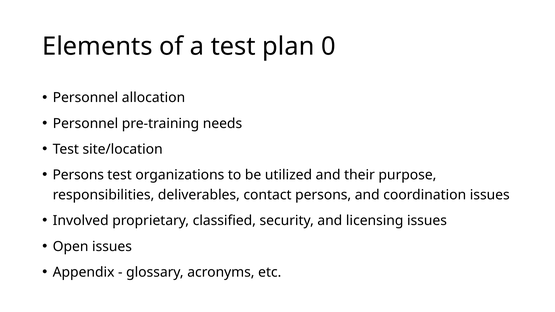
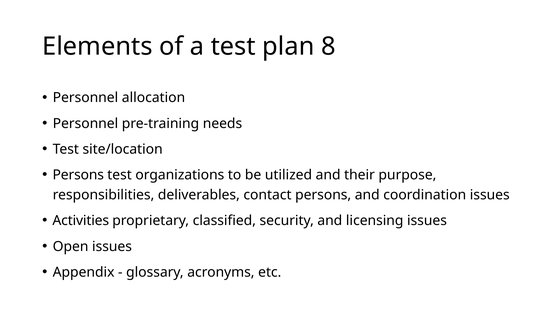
0: 0 -> 8
Involved: Involved -> Activities
